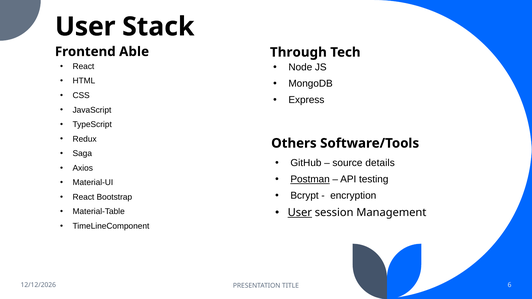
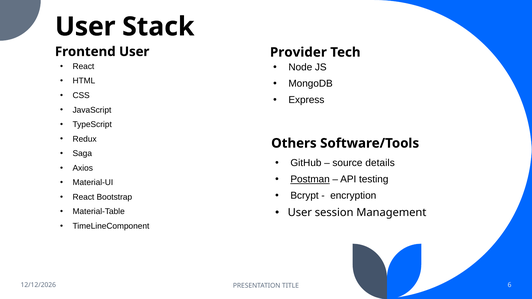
Frontend Able: Able -> User
Through: Through -> Provider
User at (300, 213) underline: present -> none
